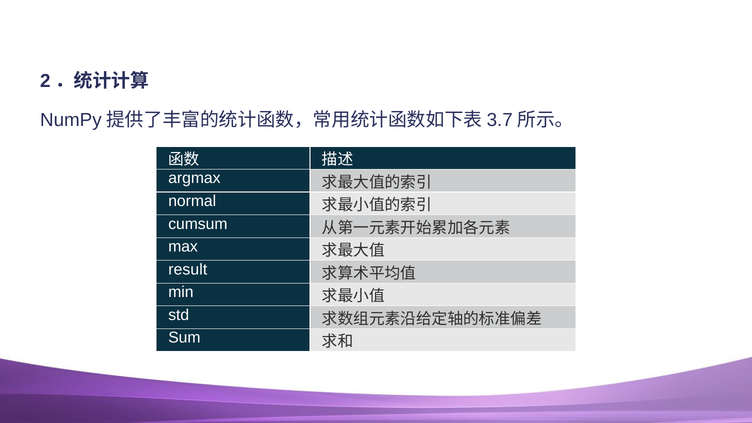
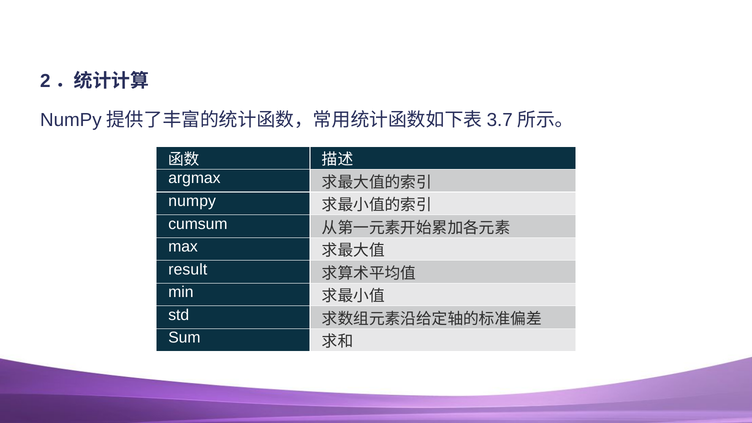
normal: normal -> numpy
